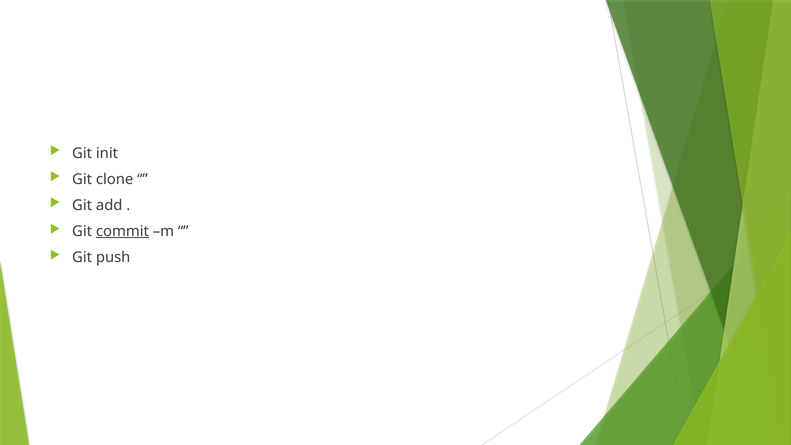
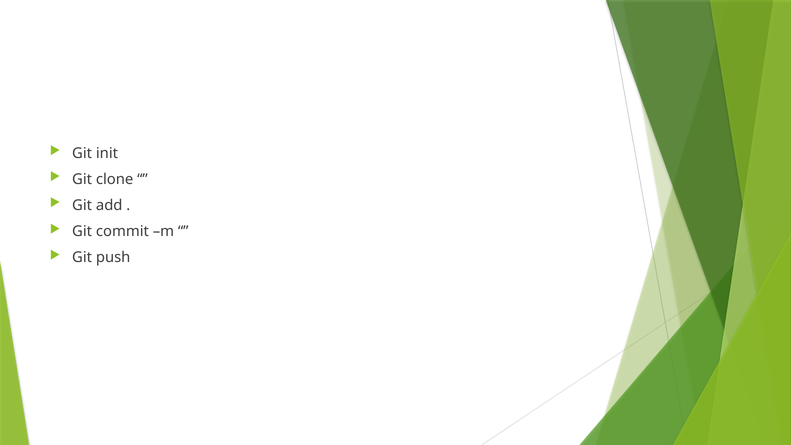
commit underline: present -> none
